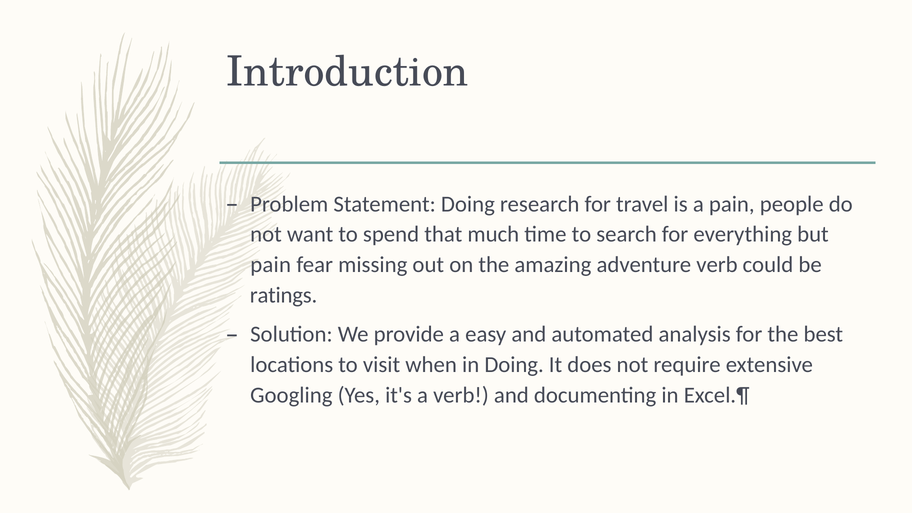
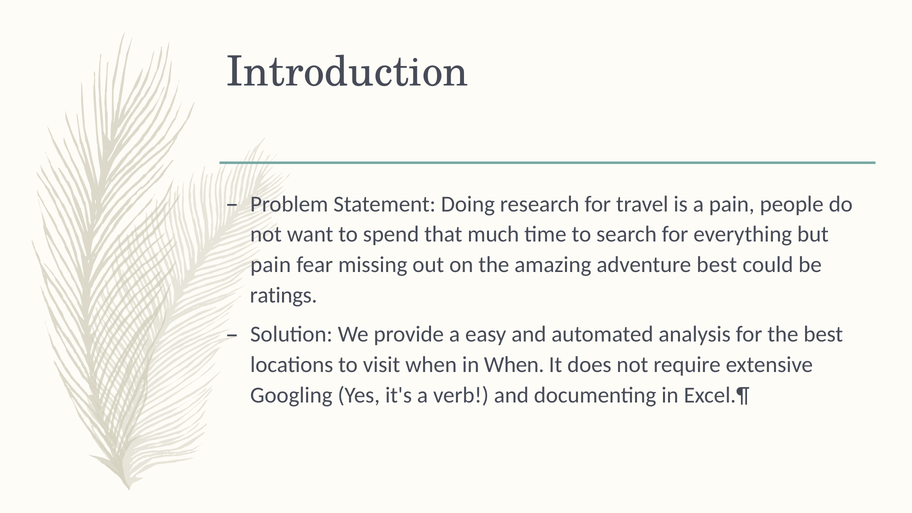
adventure verb: verb -> best
in Doing: Doing -> When
